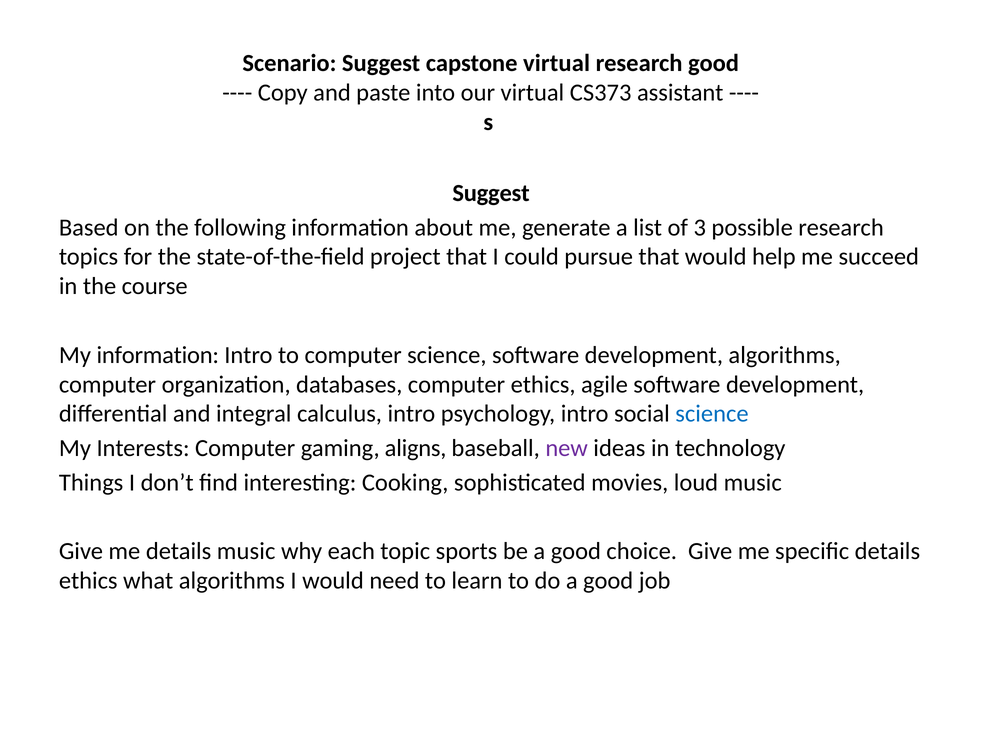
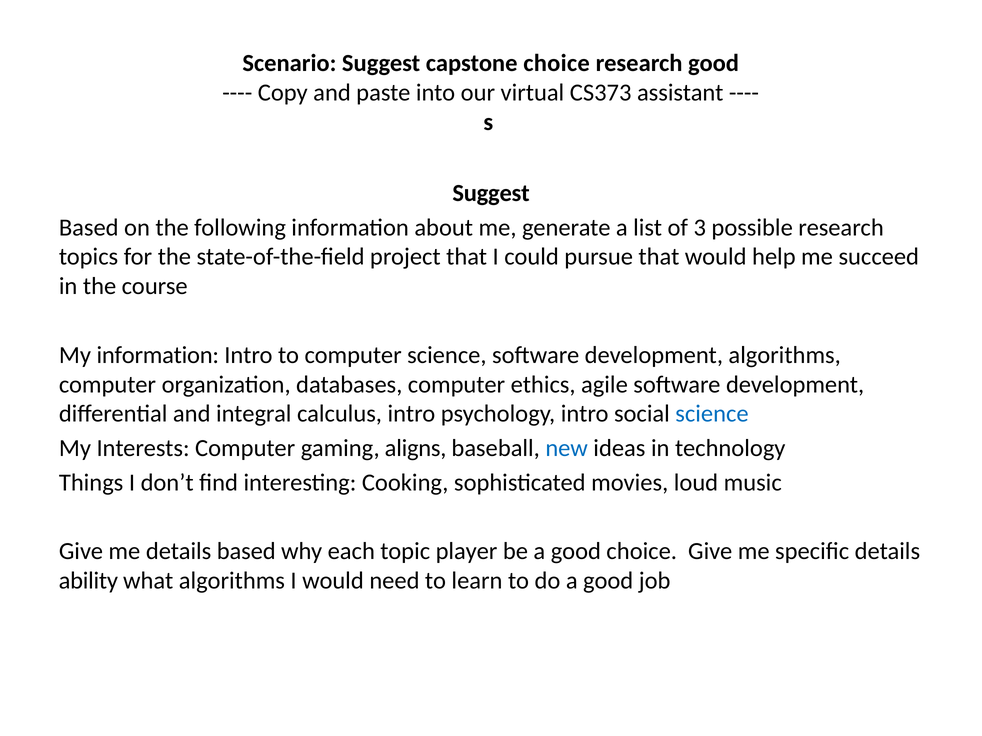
capstone virtual: virtual -> choice
new colour: purple -> blue
details music: music -> based
sports: sports -> player
ethics at (88, 581): ethics -> ability
